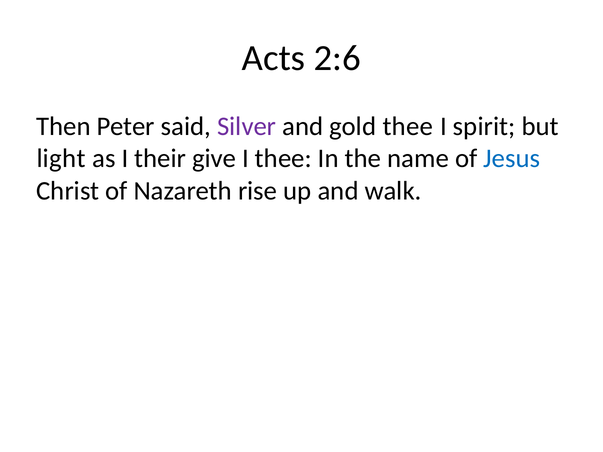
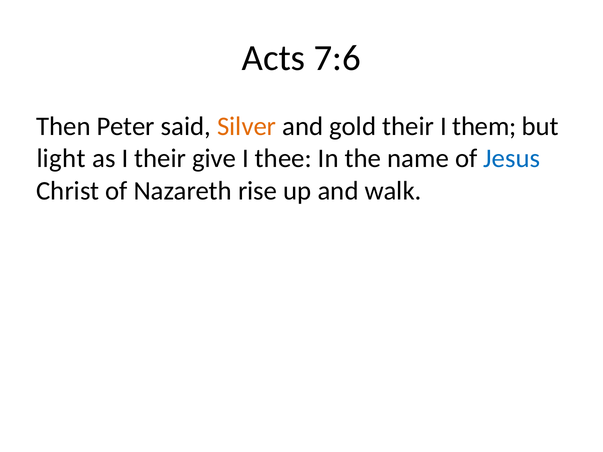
2:6: 2:6 -> 7:6
Silver colour: purple -> orange
gold thee: thee -> their
spirit: spirit -> them
